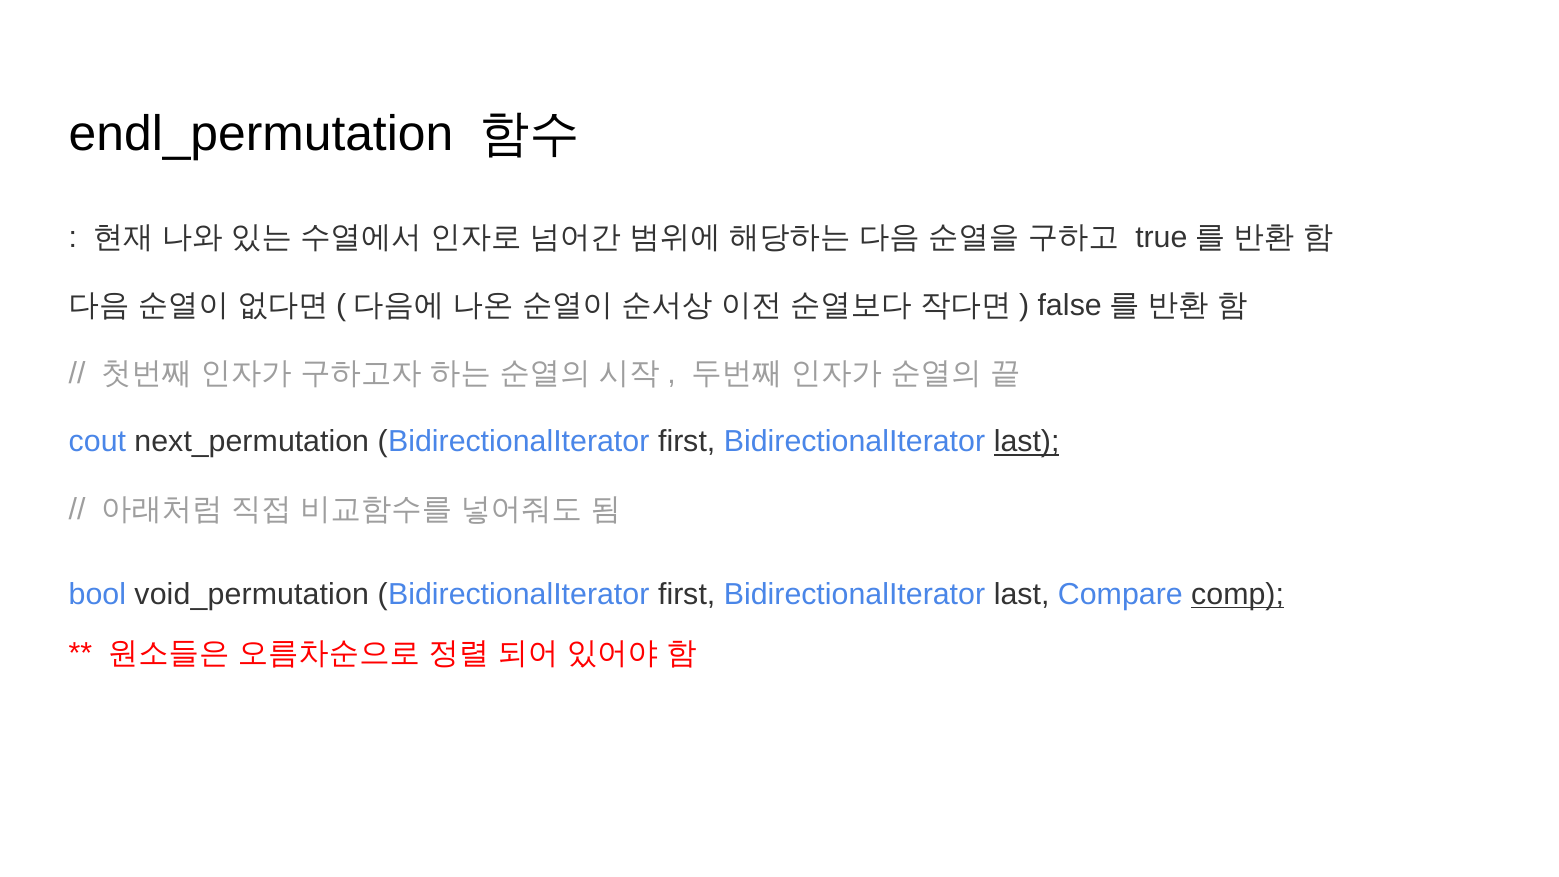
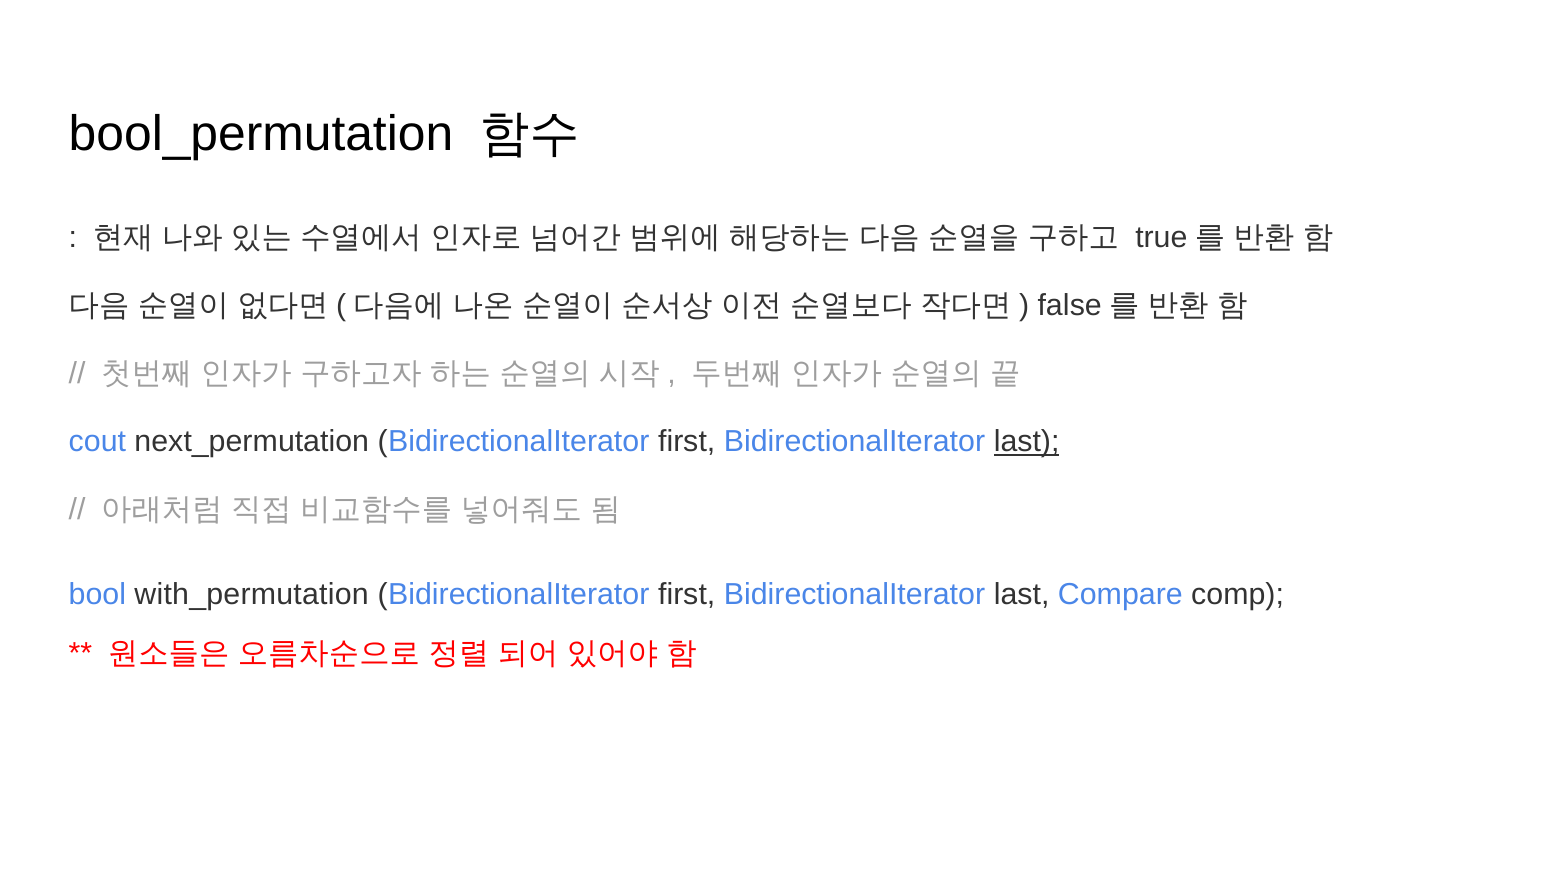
endl_permutation: endl_permutation -> bool_permutation
void_permutation: void_permutation -> with_permutation
comp underline: present -> none
